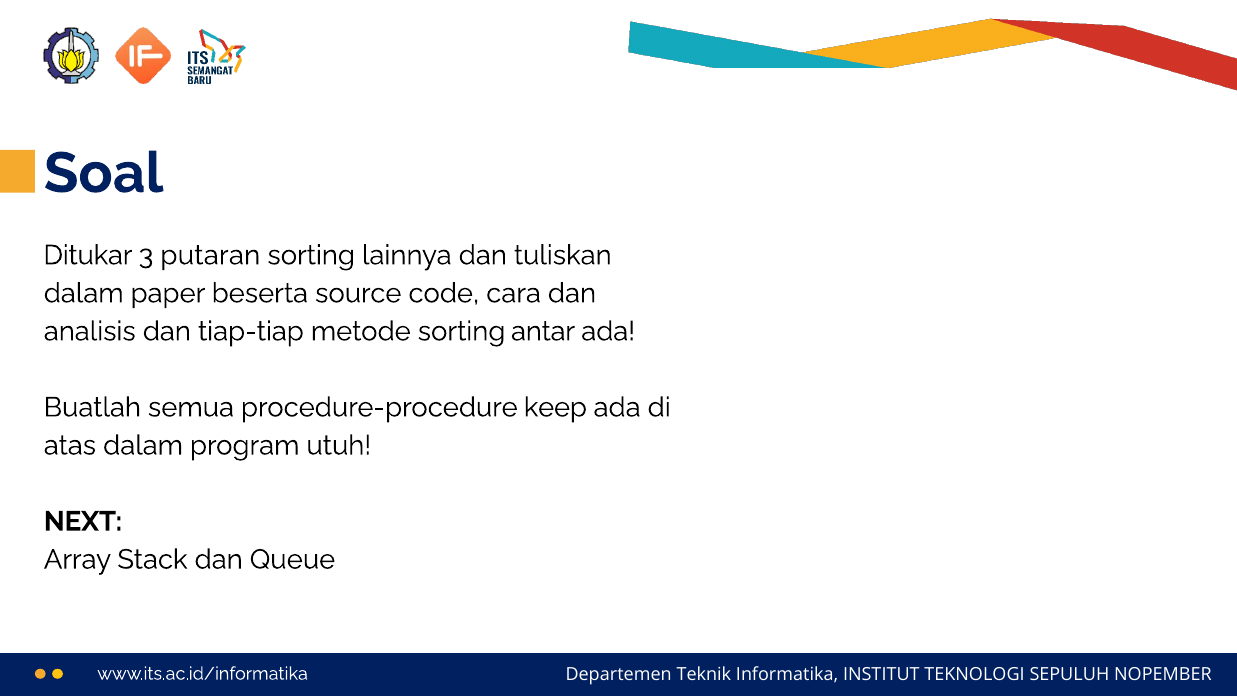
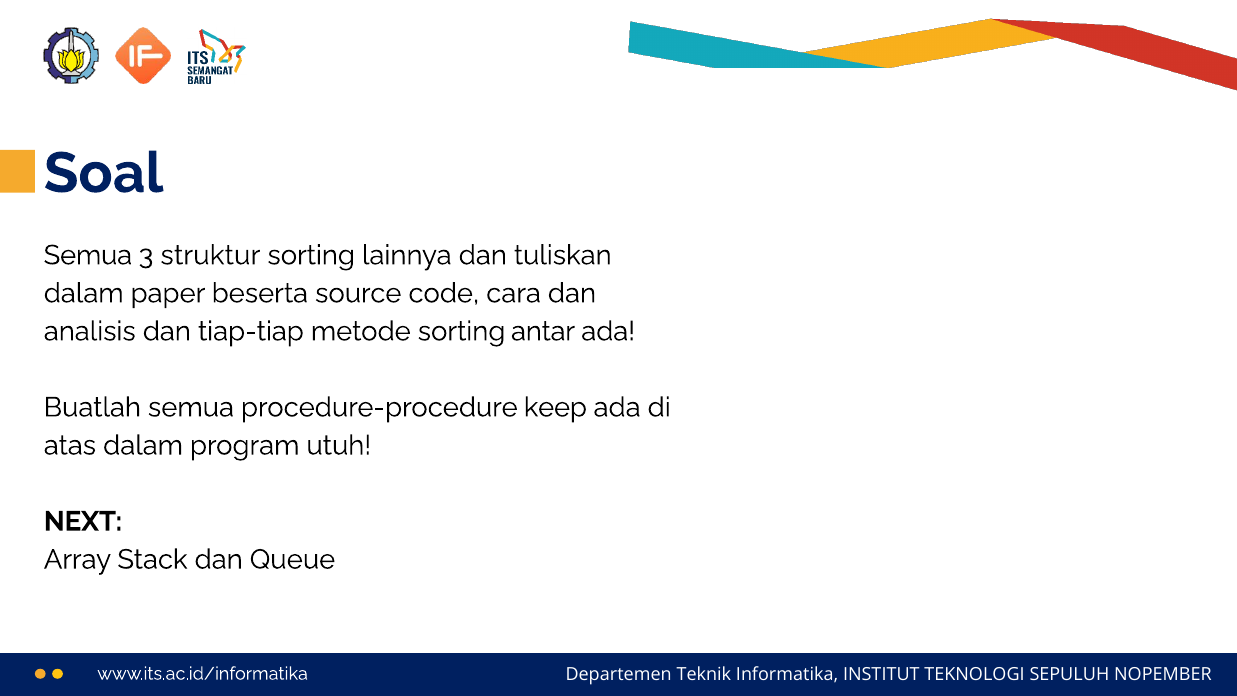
Ditukar at (88, 255): Ditukar -> Semua
putaran: putaran -> struktur
